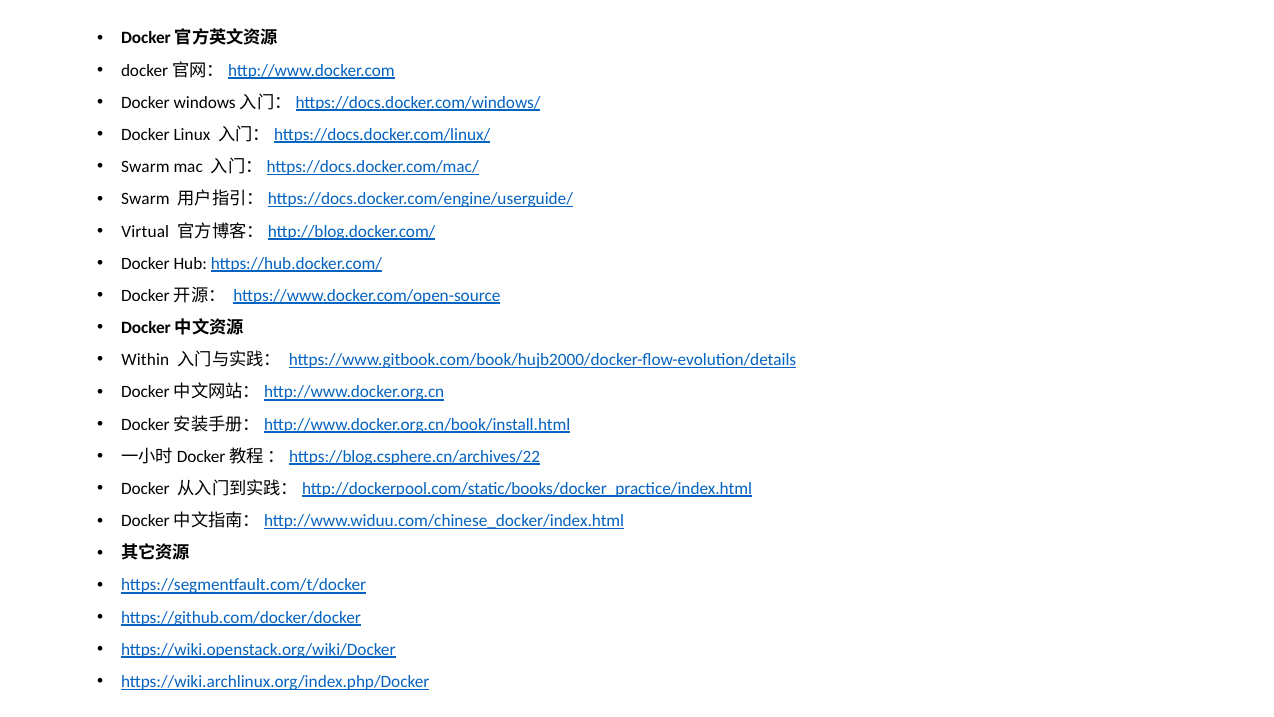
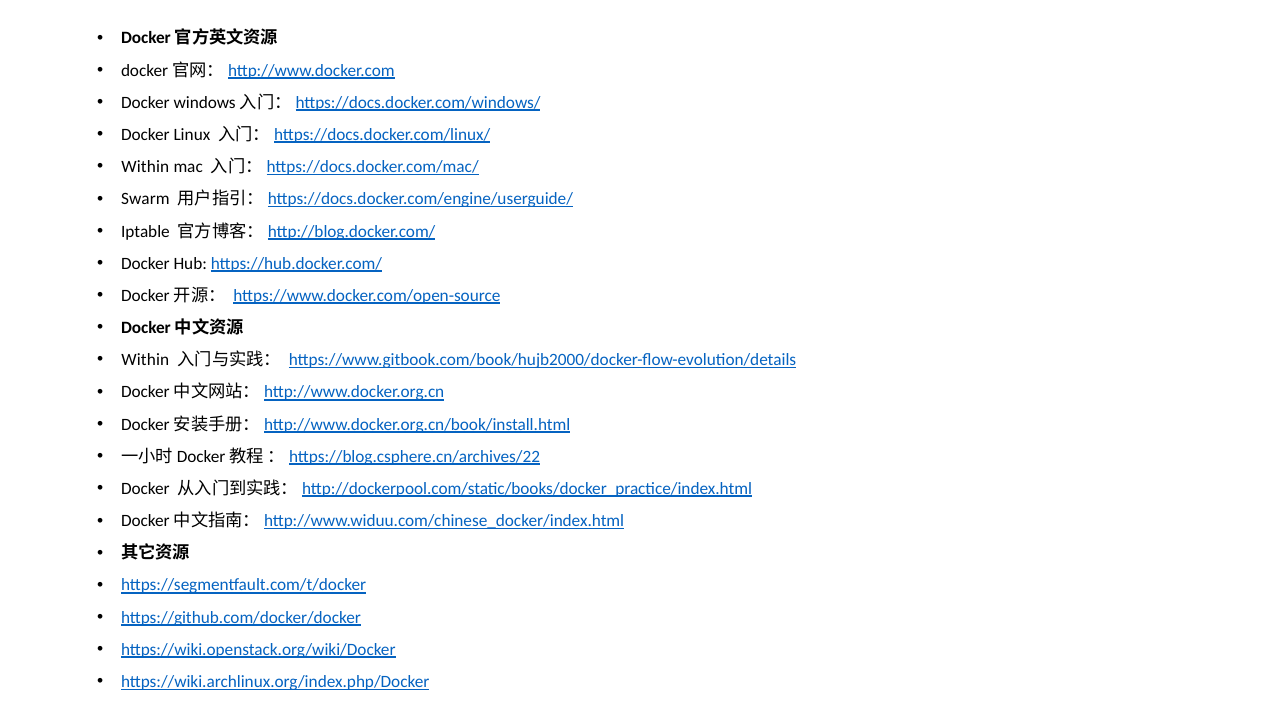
Swarm at (145, 167): Swarm -> Within
Virtual: Virtual -> Iptable
